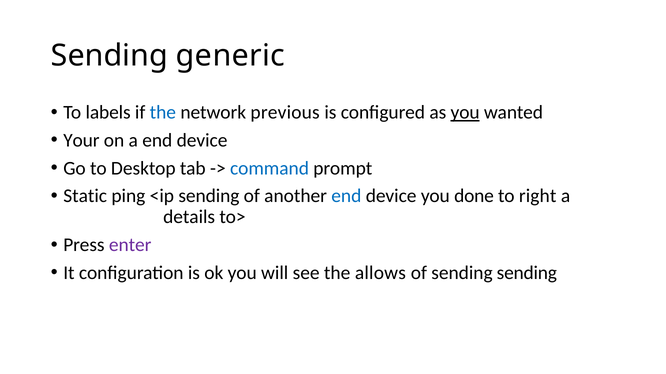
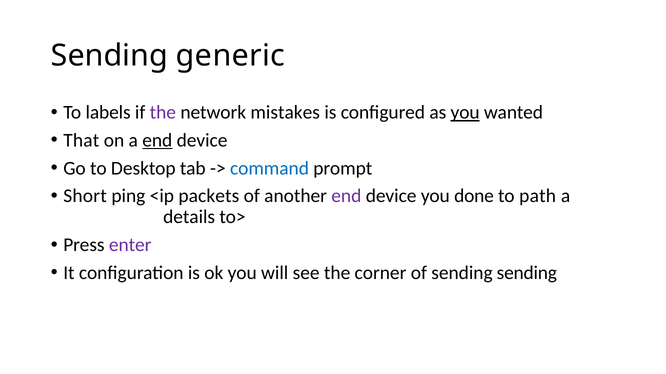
the at (163, 113) colour: blue -> purple
previous: previous -> mistakes
Your: Your -> That
end at (157, 141) underline: none -> present
Static: Static -> Short
<ip sending: sending -> packets
end at (346, 196) colour: blue -> purple
right: right -> path
allows: allows -> corner
